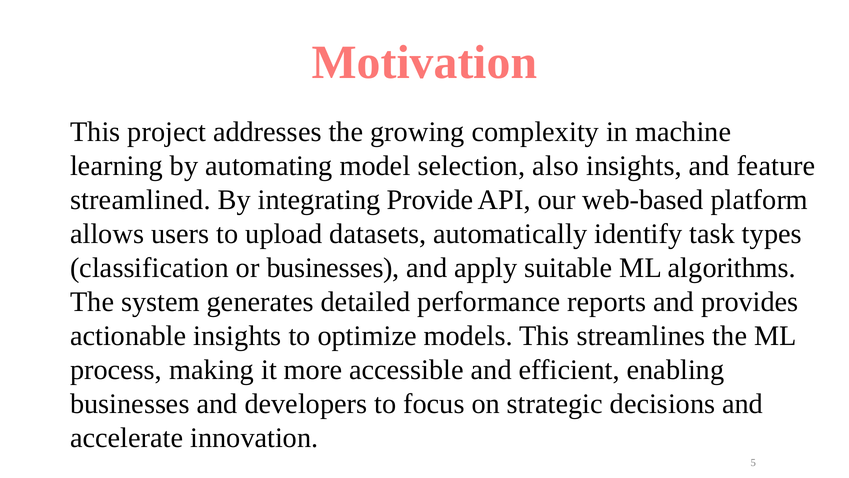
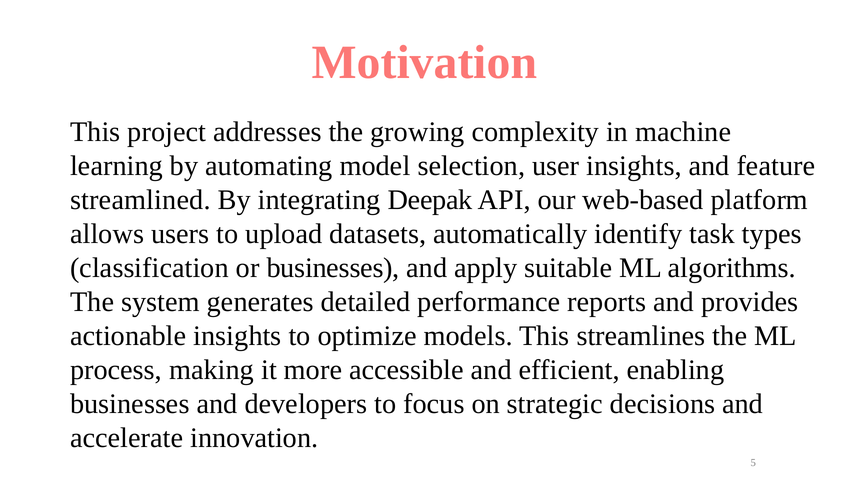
also: also -> user
Provide: Provide -> Deepak
